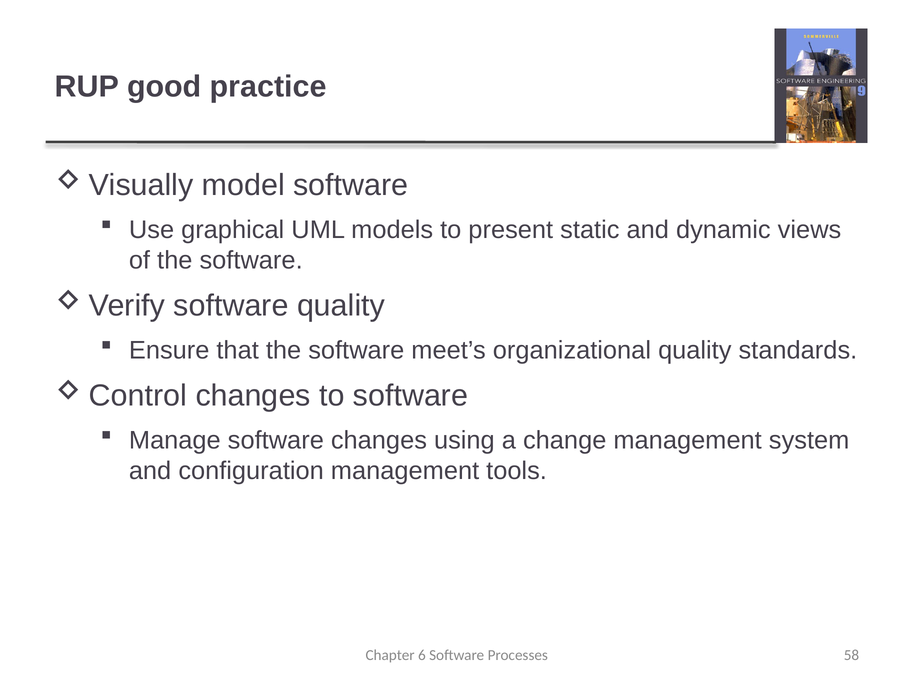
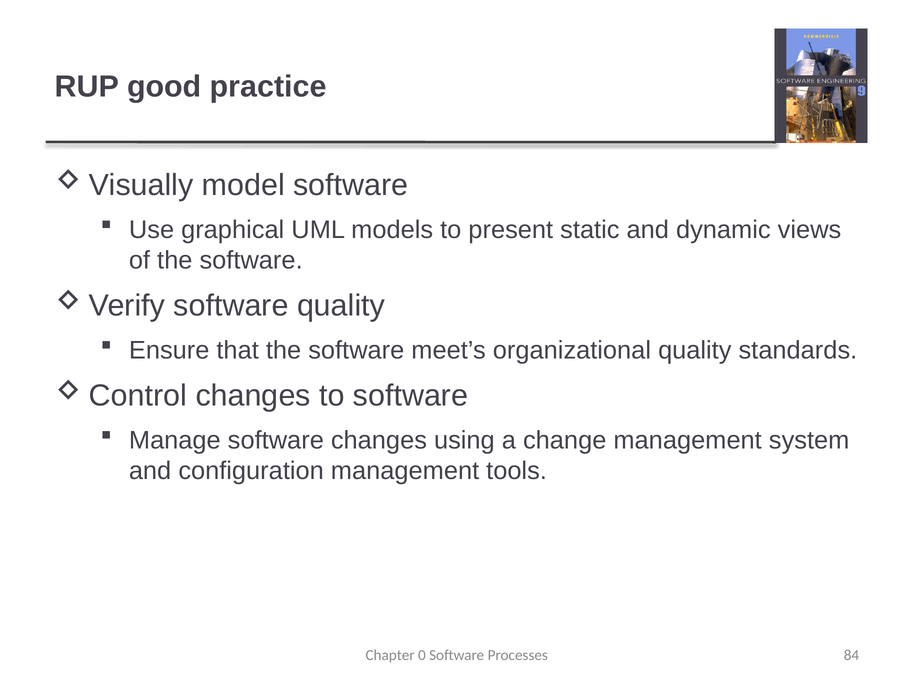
6: 6 -> 0
58: 58 -> 84
